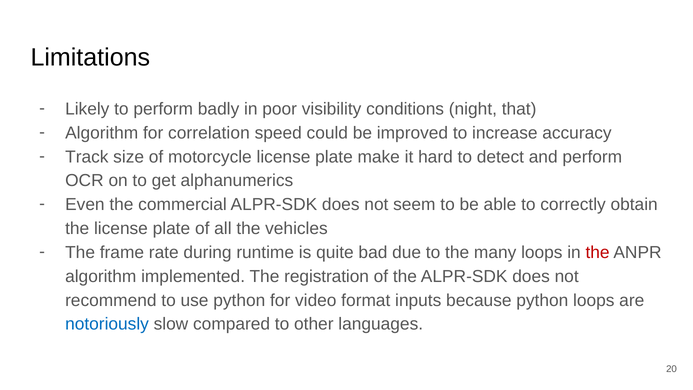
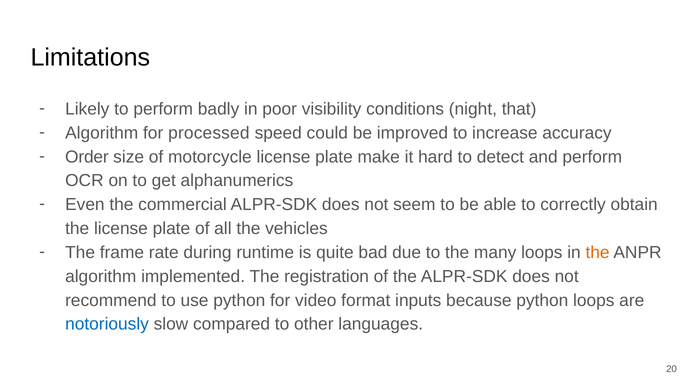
correlation: correlation -> processed
Track: Track -> Order
the at (598, 252) colour: red -> orange
